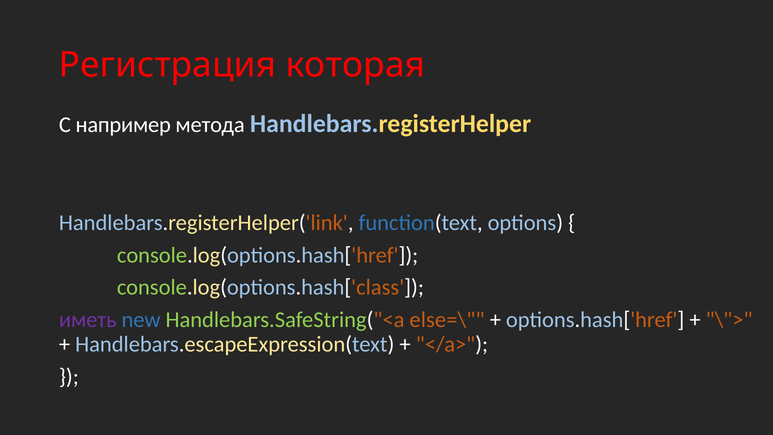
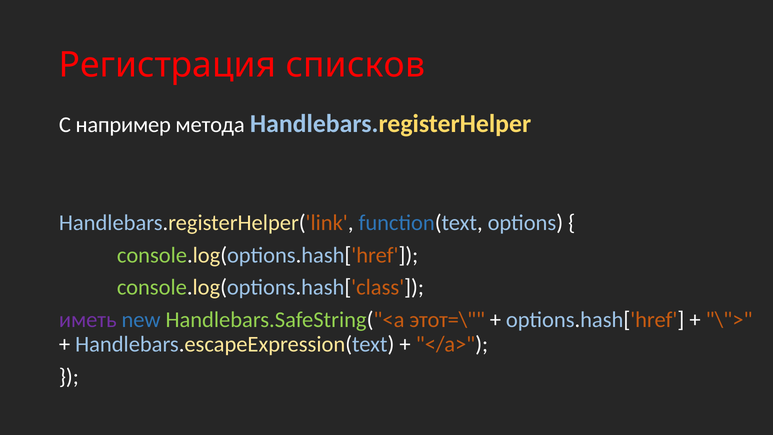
которая: которая -> списков
else=\: else=\ -> этот=\
